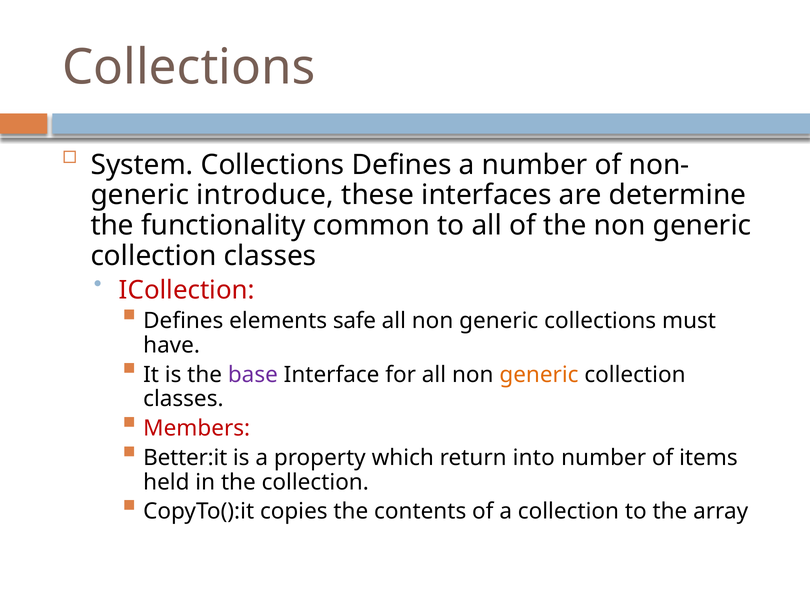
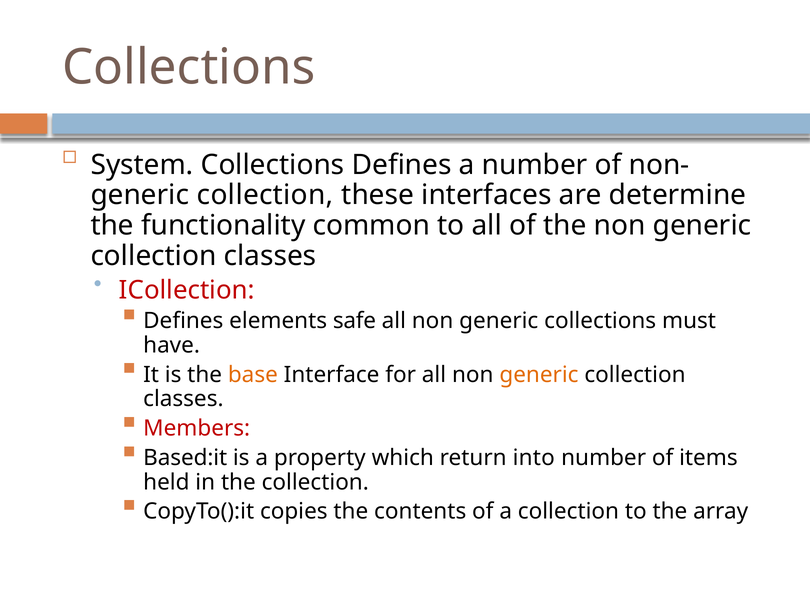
introduce at (265, 195): introduce -> collection
base colour: purple -> orange
Better:it: Better:it -> Based:it
